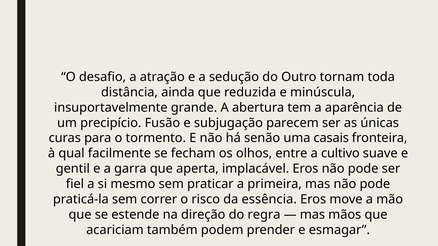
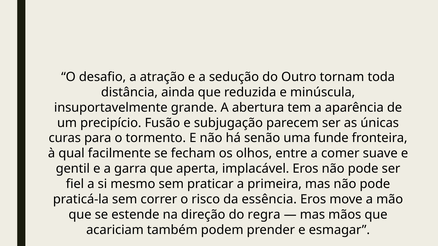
casais: casais -> funde
cultivo: cultivo -> comer
